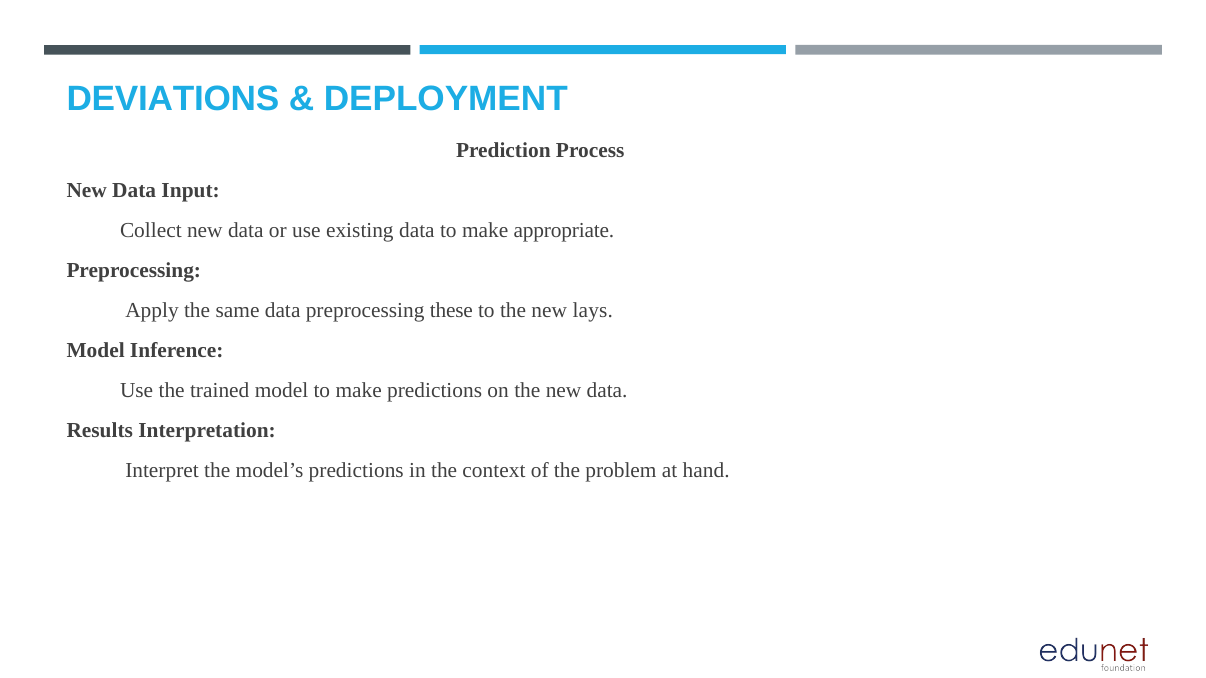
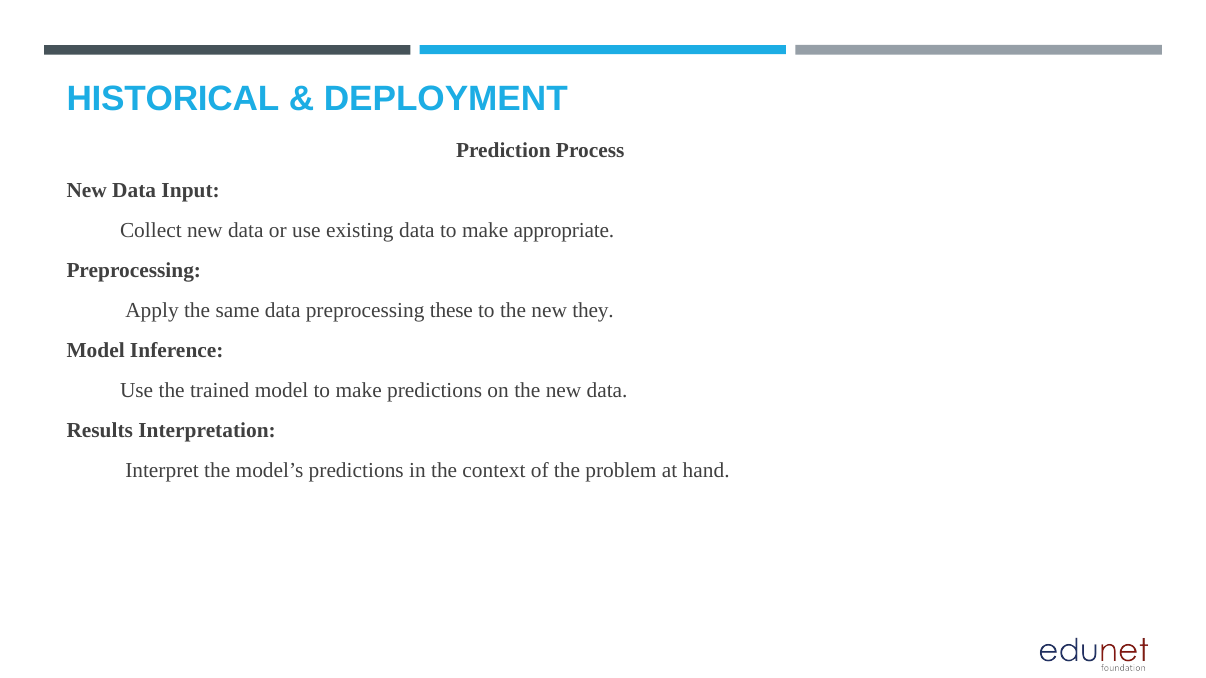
DEVIATIONS: DEVIATIONS -> HISTORICAL
lays: lays -> they
